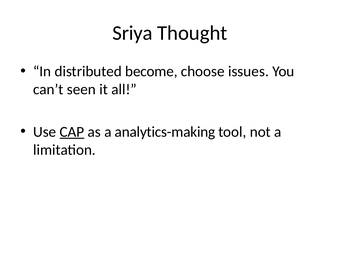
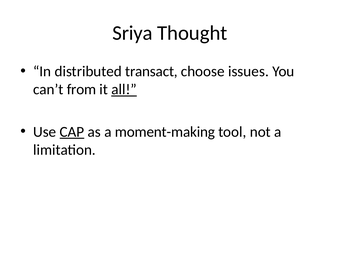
become: become -> transact
seen: seen -> from
all underline: none -> present
analytics-making: analytics-making -> moment-making
